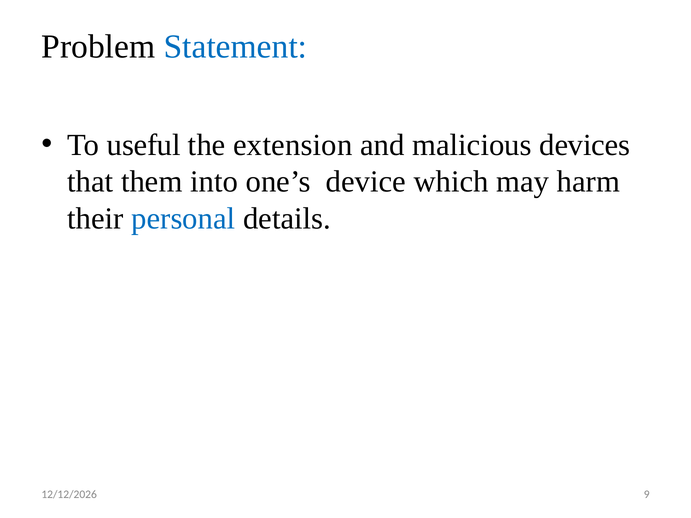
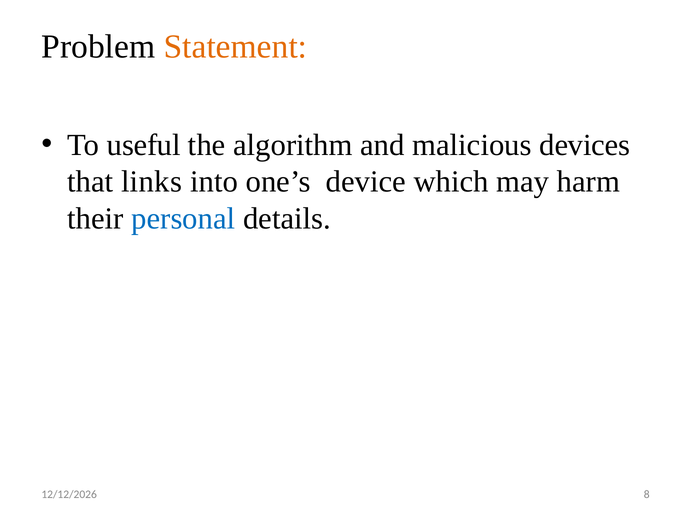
Statement colour: blue -> orange
extension: extension -> algorithm
them: them -> links
9: 9 -> 8
